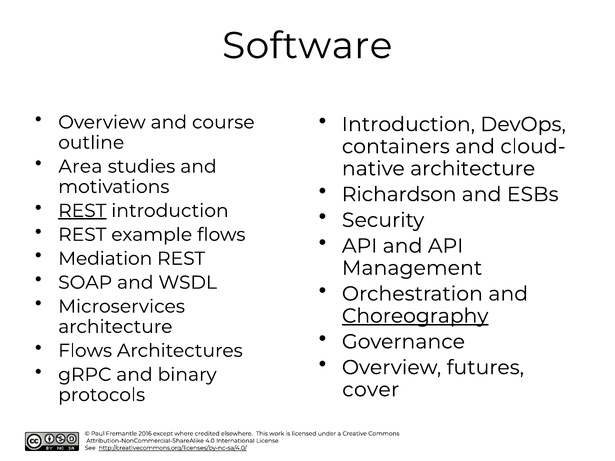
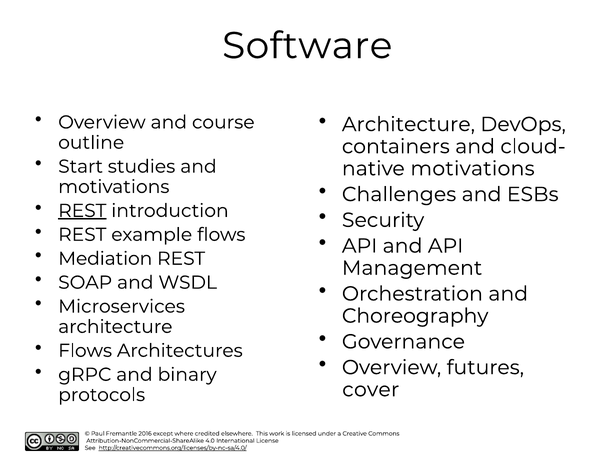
Introduction at (408, 124): Introduction -> Architecture
Area: Area -> Start
architecture at (473, 169): architecture -> motivations
Richardson: Richardson -> Challenges
Choreography underline: present -> none
